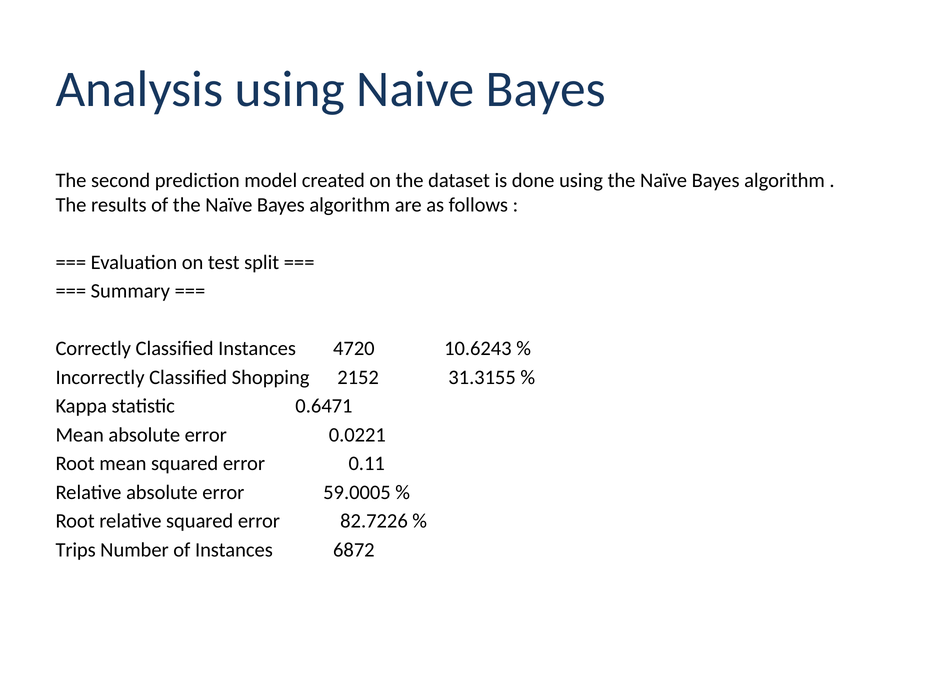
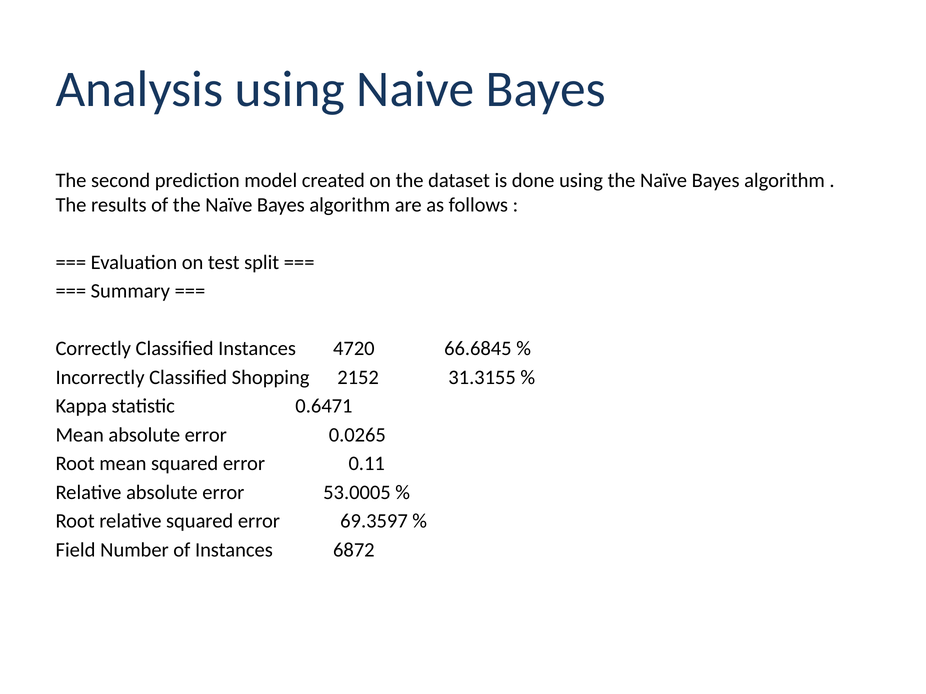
10.6243: 10.6243 -> 66.6845
0.0221: 0.0221 -> 0.0265
59.0005: 59.0005 -> 53.0005
82.7226: 82.7226 -> 69.3597
Trips: Trips -> Field
